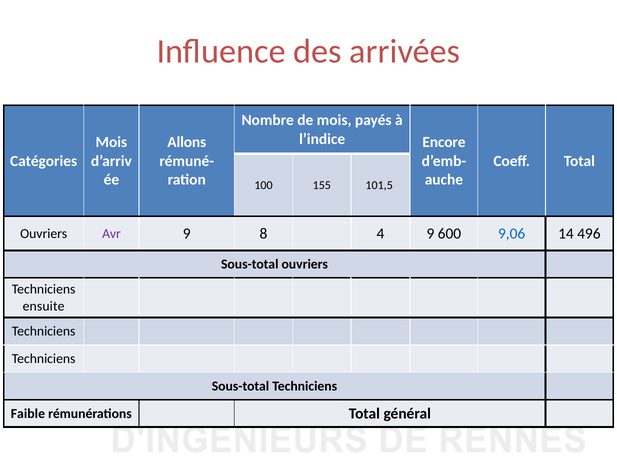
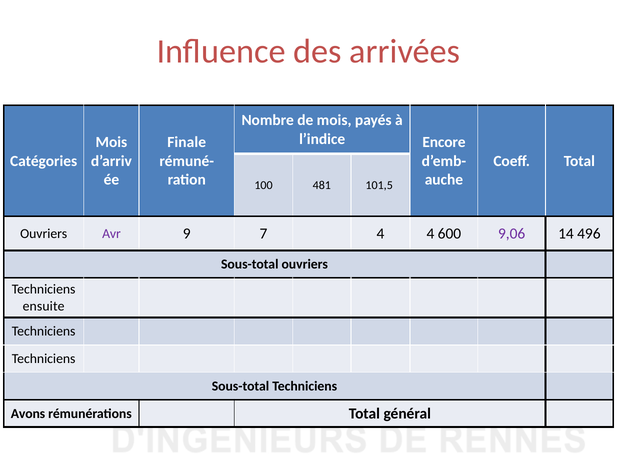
Allons: Allons -> Finale
155: 155 -> 481
8: 8 -> 7
4 9: 9 -> 4
9,06 colour: blue -> purple
Faible: Faible -> Avons
